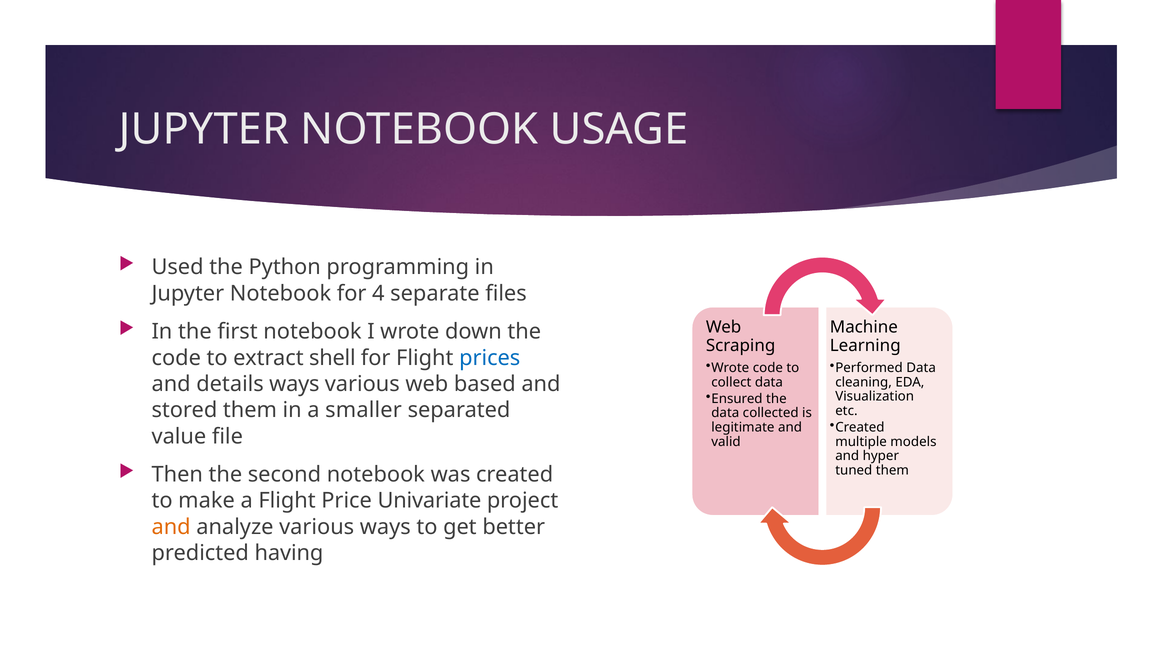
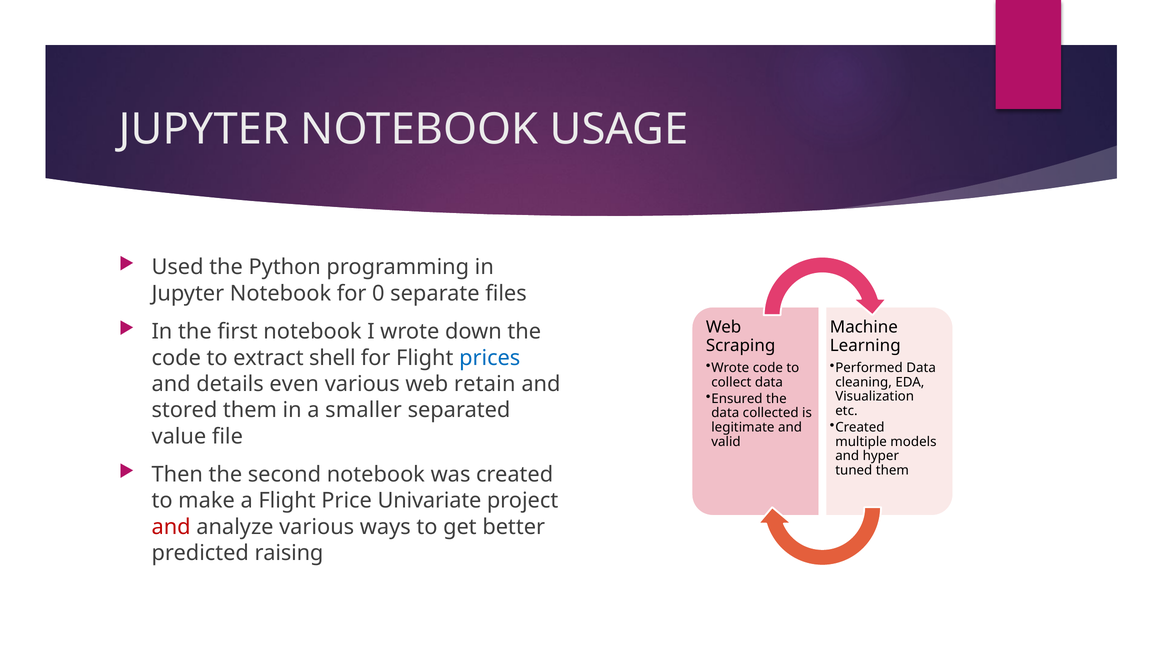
4: 4 -> 0
details ways: ways -> even
based: based -> retain
and at (171, 527) colour: orange -> red
having: having -> raising
